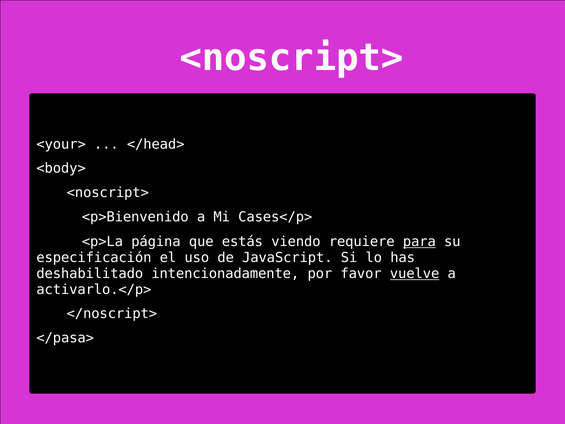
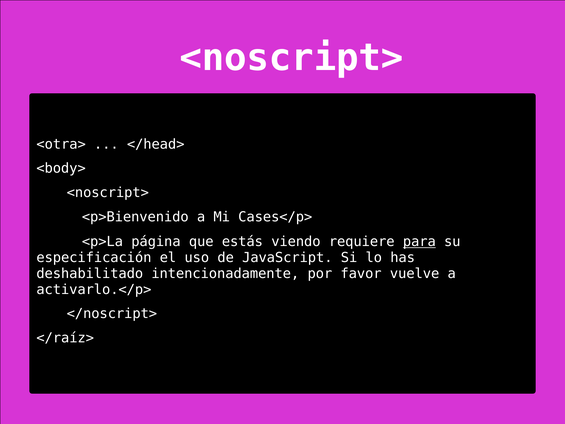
<your>: <your> -> <otra>
vuelve underline: present -> none
</pasa>: </pasa> -> </raíz>
